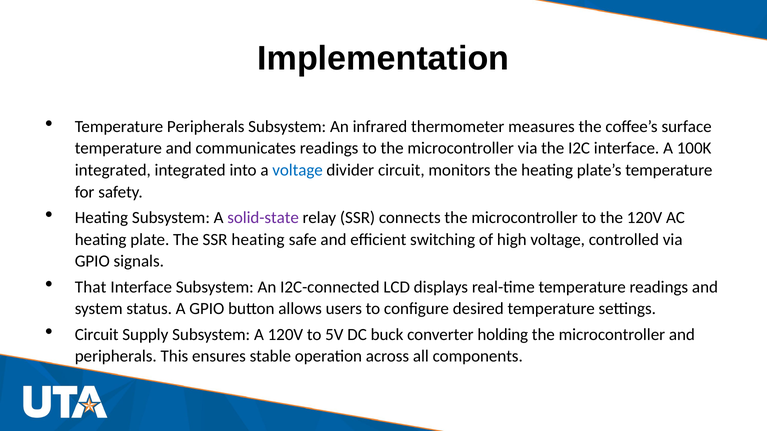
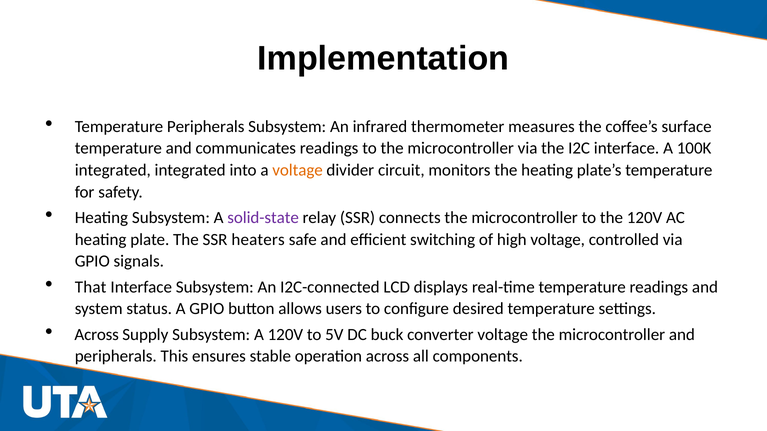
voltage at (298, 170) colour: blue -> orange
SSR heating: heating -> heaters
Circuit at (97, 335): Circuit -> Across
converter holding: holding -> voltage
